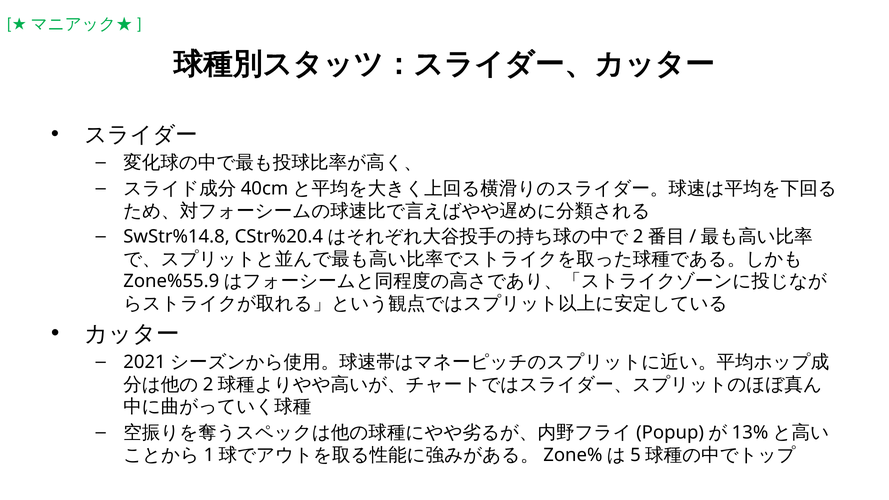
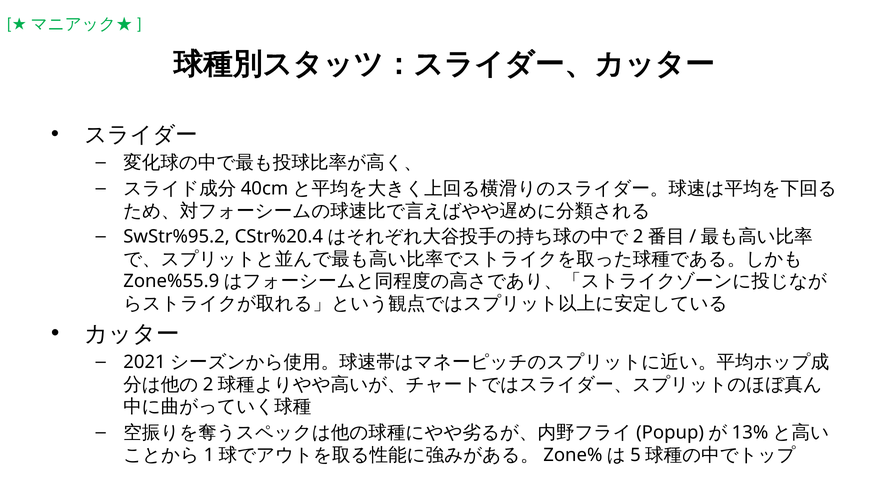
SwStr%14.8: SwStr%14.8 -> SwStr%95.2
